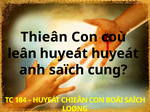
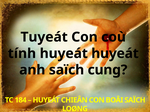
Thieân: Thieân -> Tuyeát
leân: leân -> tính
